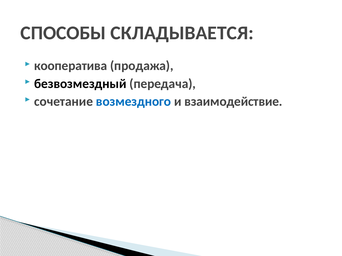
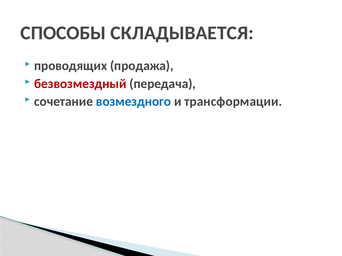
кооператива: кооператива -> проводящих
безвозмездный colour: black -> red
взаимодействие: взаимодействие -> трансформации
